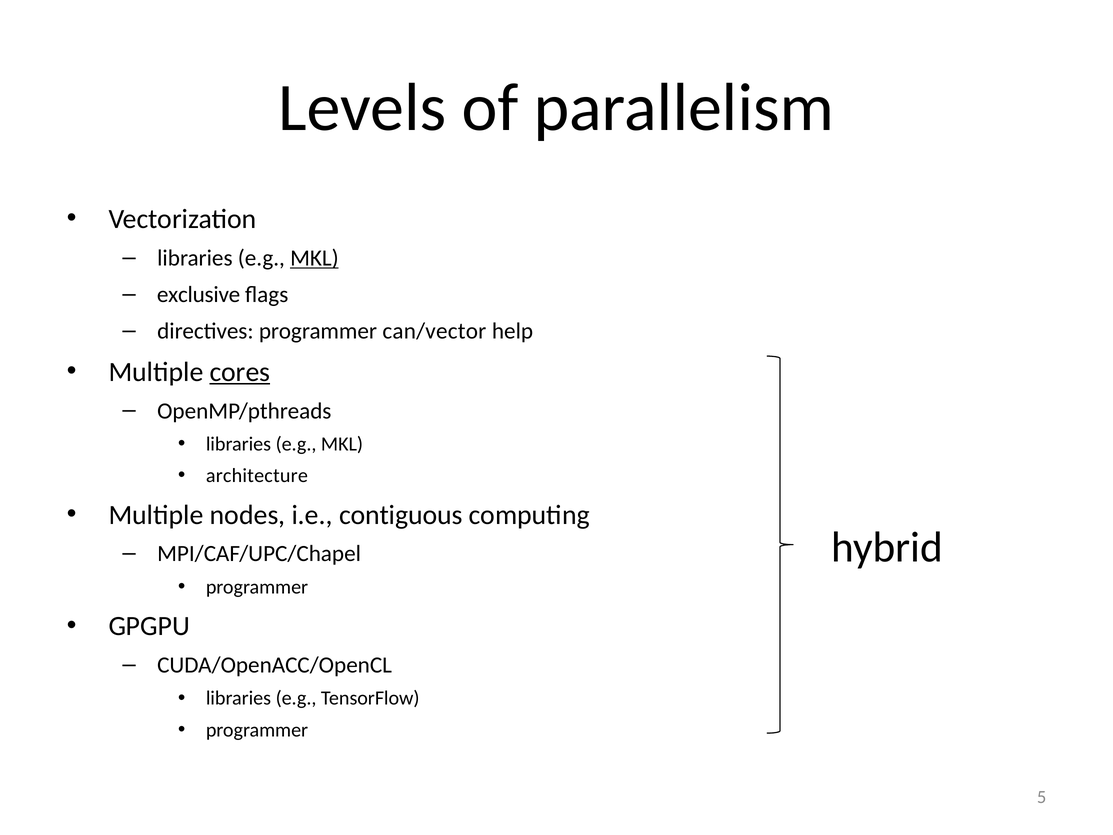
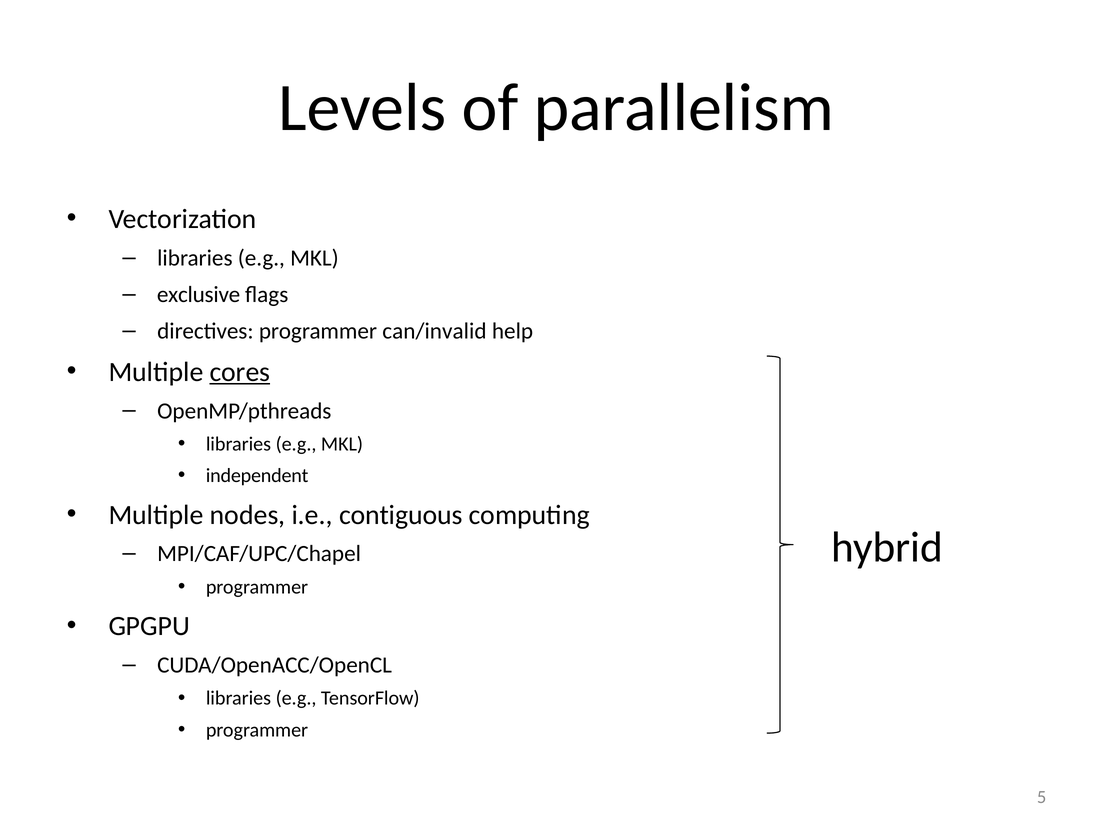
MKL at (314, 258) underline: present -> none
can/vector: can/vector -> can/invalid
architecture: architecture -> independent
